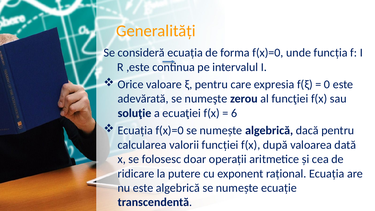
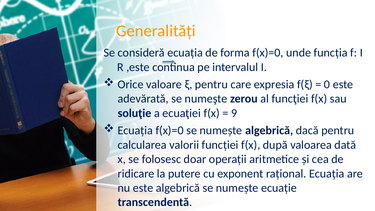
6: 6 -> 9
